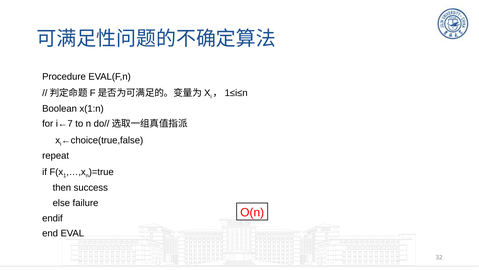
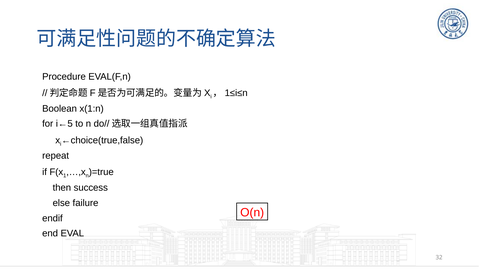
i←7: i←7 -> i←5
